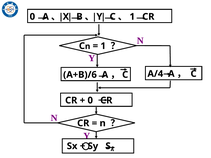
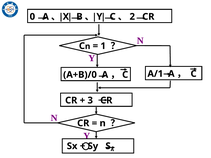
1 at (132, 17): 1 -> 2
A/4: A/4 -> A/1
A+B)/6: A+B)/6 -> A+B)/0
0 at (90, 101): 0 -> 3
